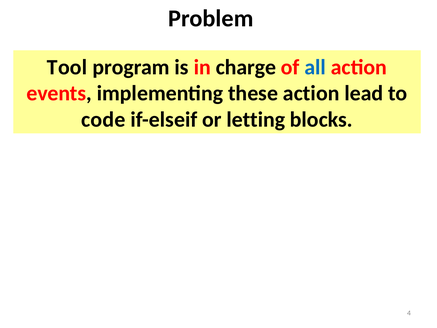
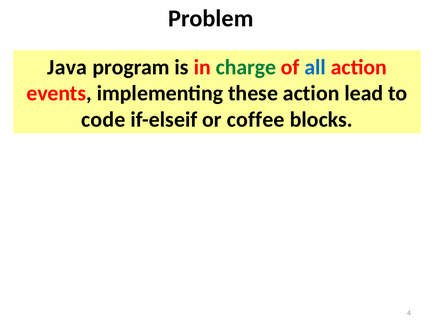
Tool: Tool -> Java
charge colour: black -> green
letting: letting -> coffee
